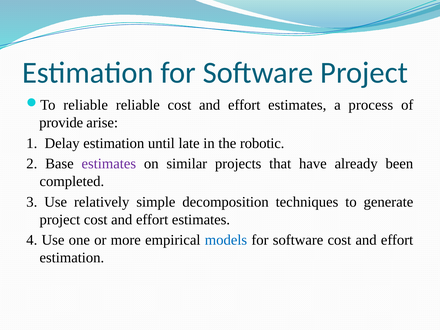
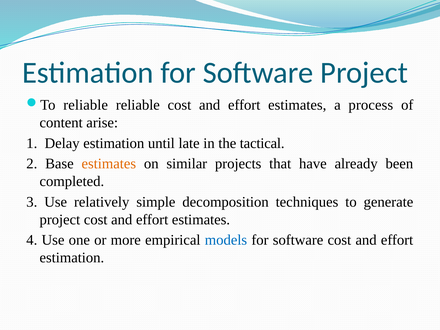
provide: provide -> content
robotic: robotic -> tactical
estimates at (109, 164) colour: purple -> orange
